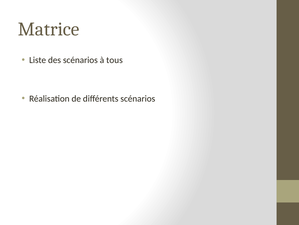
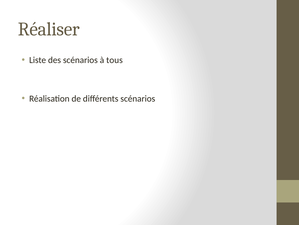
Matrice: Matrice -> Réaliser
